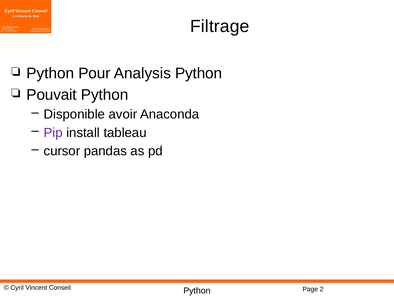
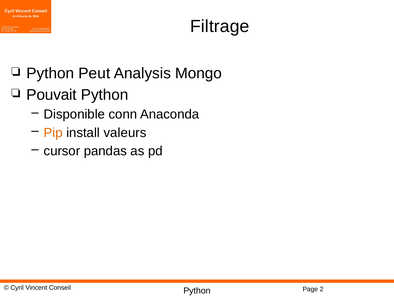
Pour: Pour -> Peut
Analysis Python: Python -> Mongo
avoir: avoir -> conn
Pip colour: purple -> orange
tableau: tableau -> valeurs
